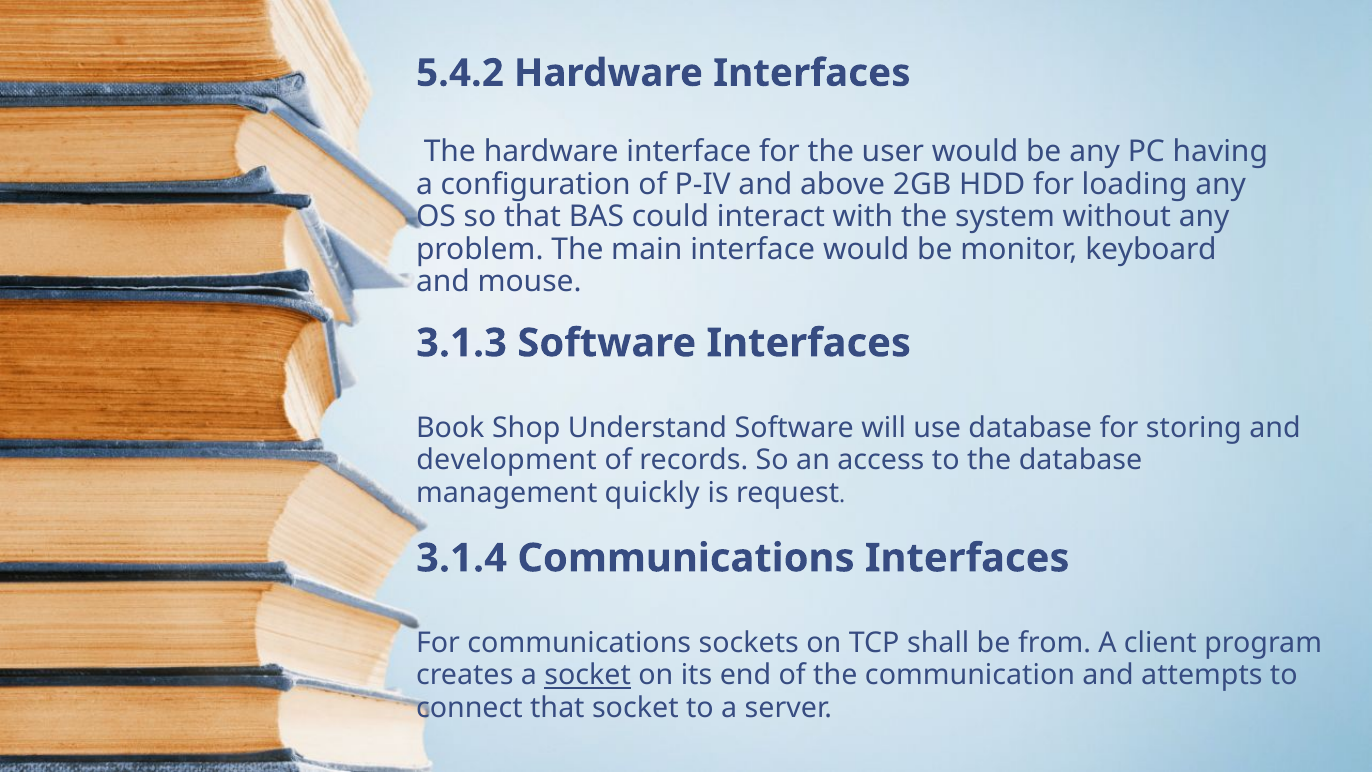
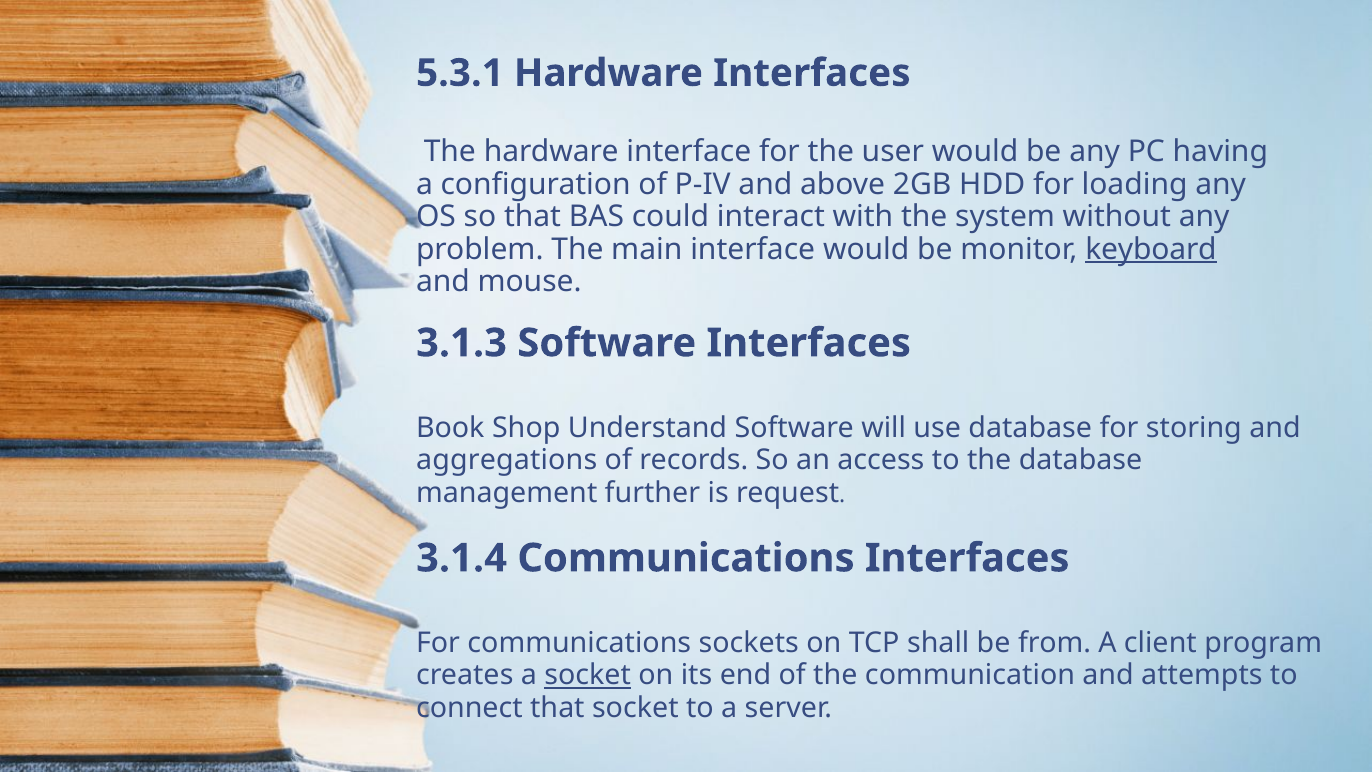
5.4.2: 5.4.2 -> 5.3.1
keyboard underline: none -> present
development: development -> aggregations
quickly: quickly -> further
